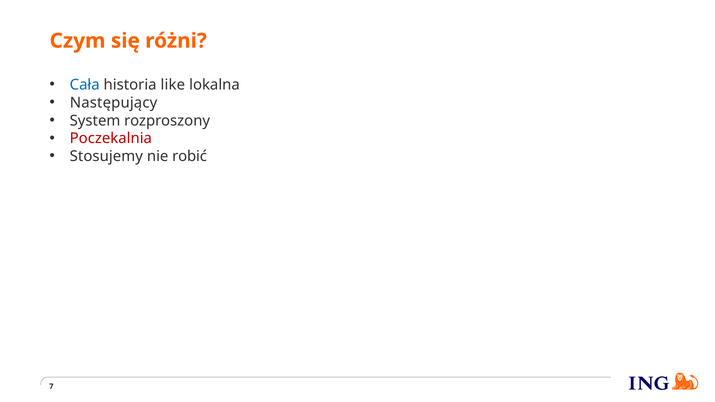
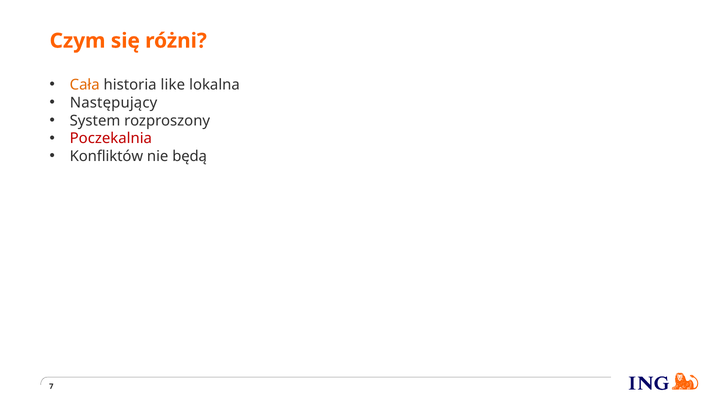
Cała colour: blue -> orange
Stosujemy: Stosujemy -> Konfliktów
robić: robić -> będą
